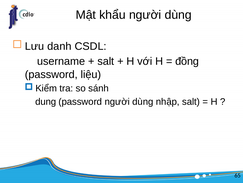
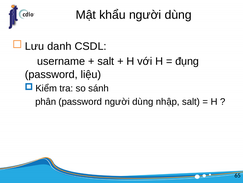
đồng: đồng -> đụng
dung: dung -> phân
